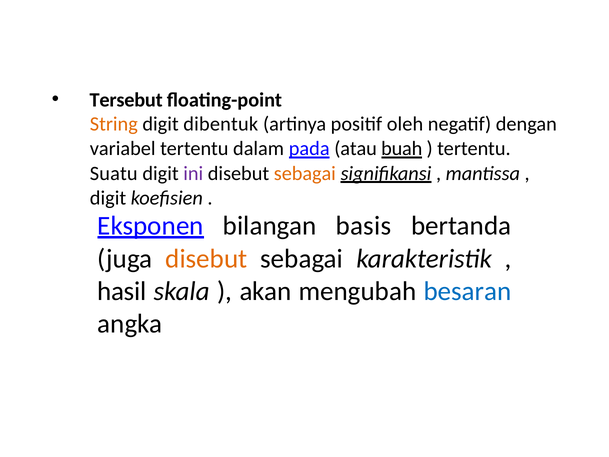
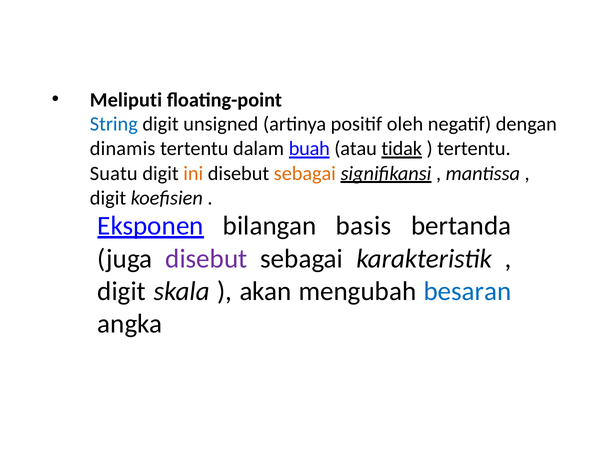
Tersebut: Tersebut -> Meliputi
String colour: orange -> blue
dibentuk: dibentuk -> unsigned
variabel: variabel -> dinamis
pada: pada -> buah
buah: buah -> tidak
ini colour: purple -> orange
disebut at (206, 259) colour: orange -> purple
hasil at (122, 291): hasil -> digit
